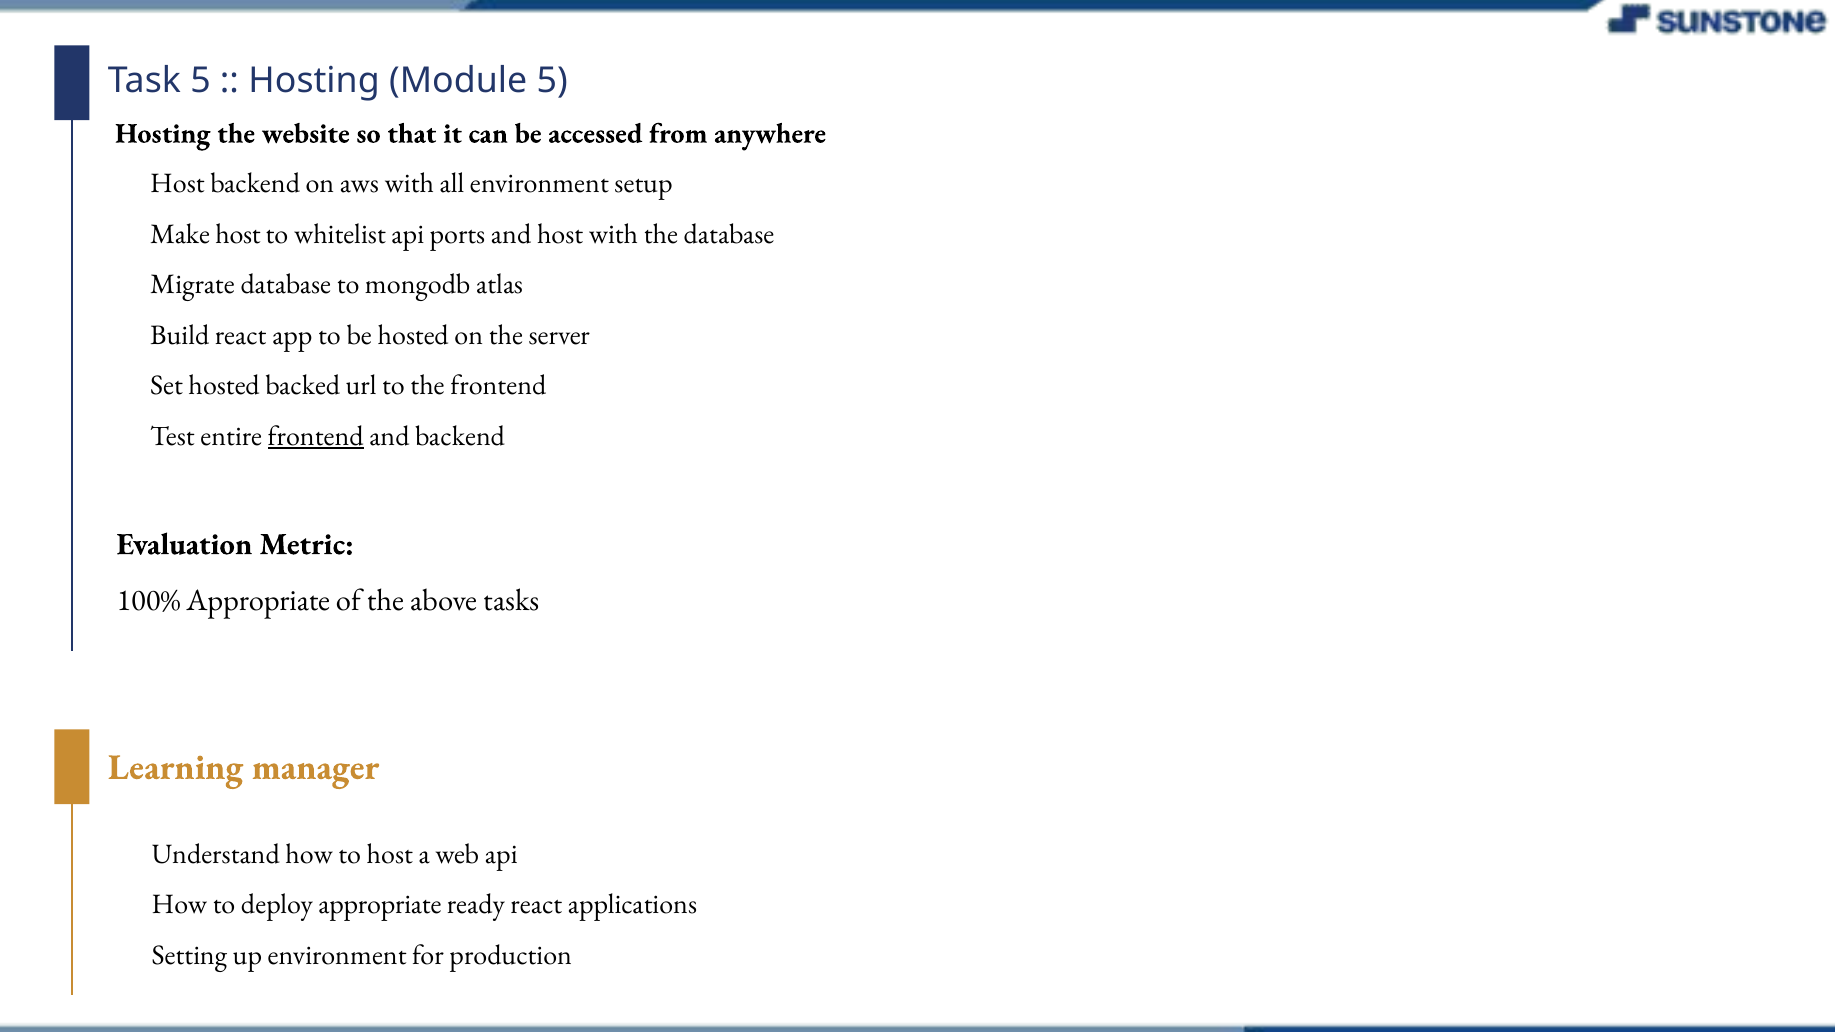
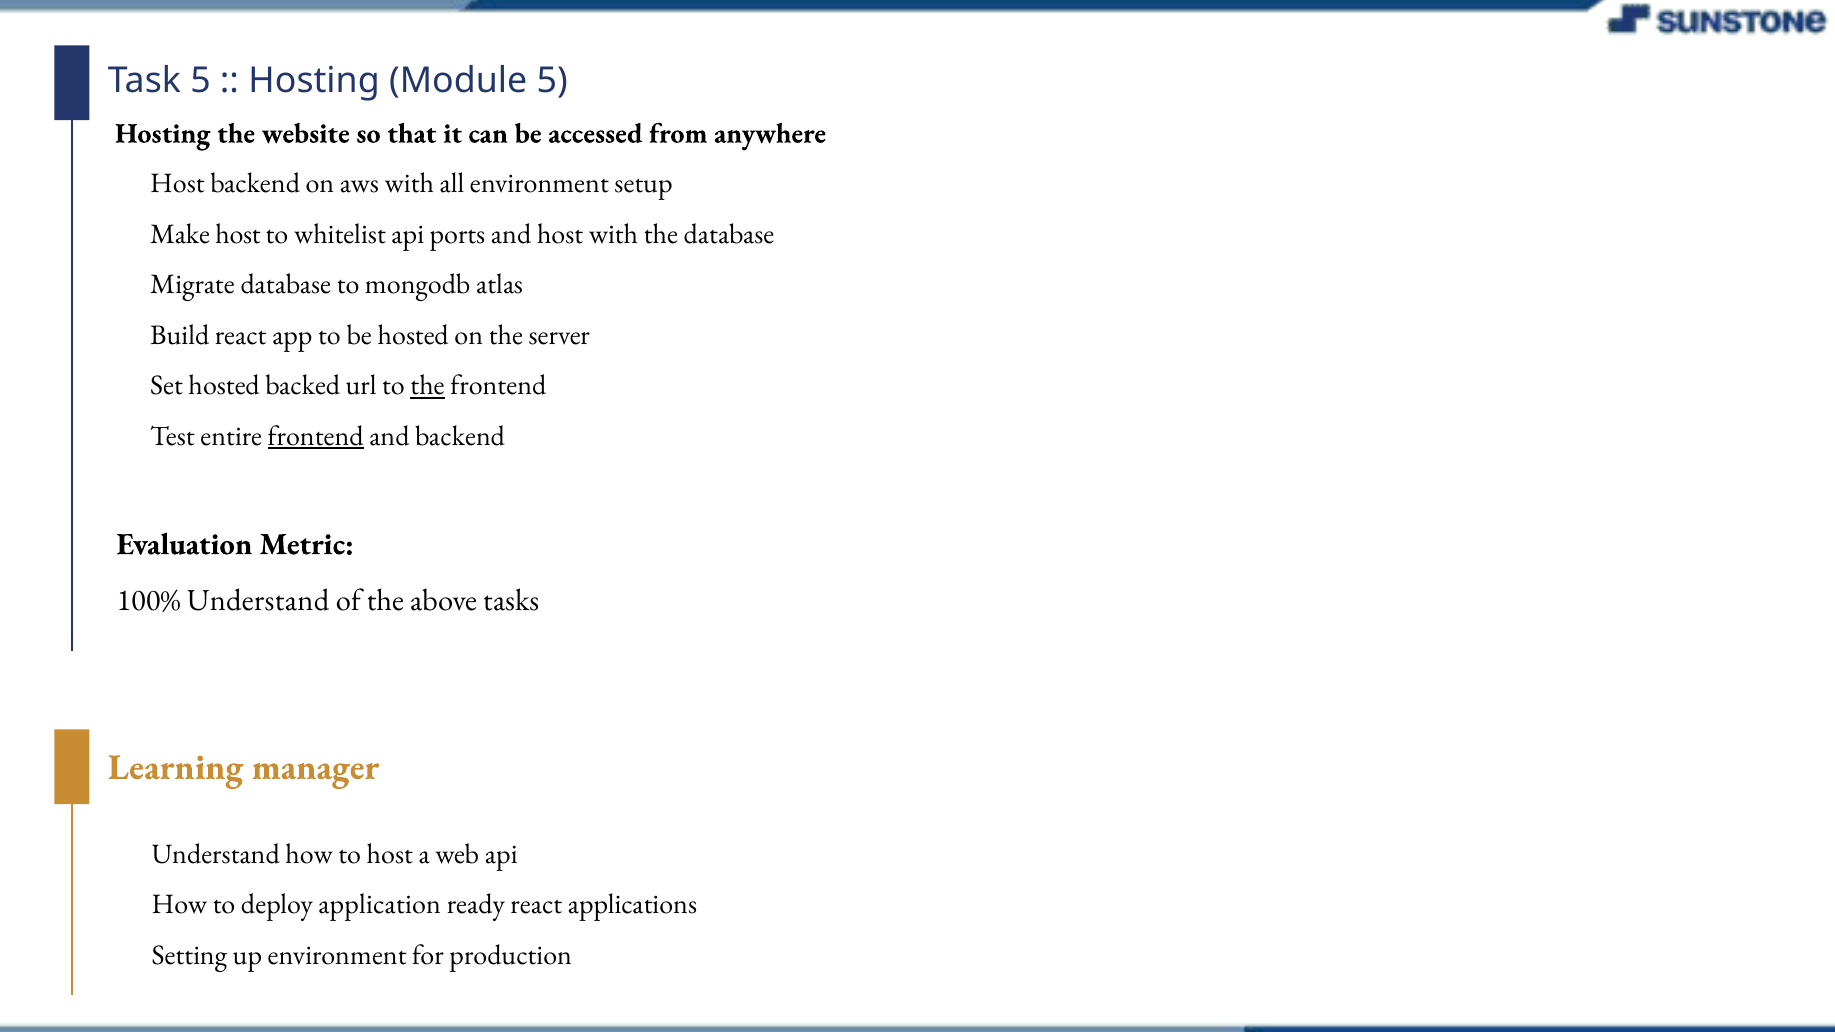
the at (428, 386) underline: none -> present
100% Appropriate: Appropriate -> Understand
deploy appropriate: appropriate -> application
